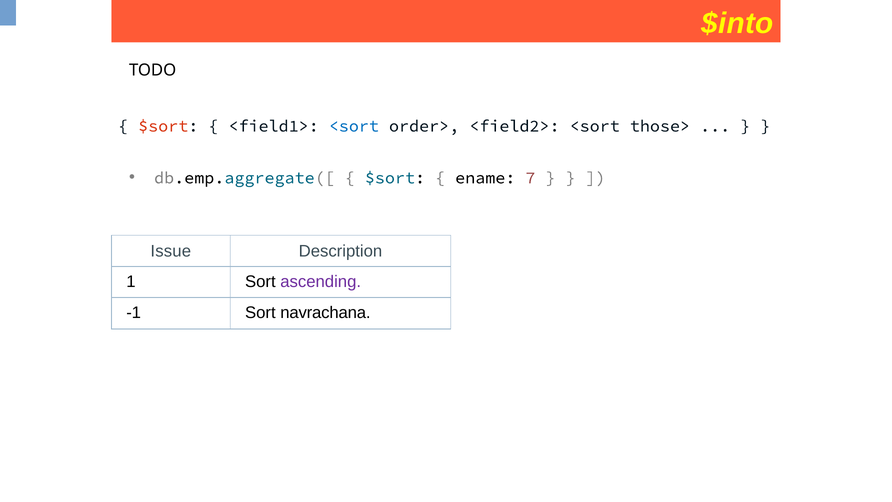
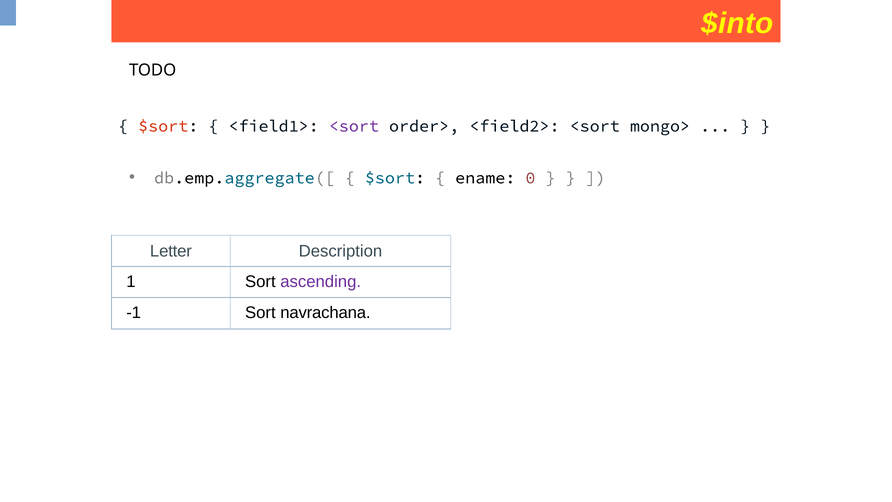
<sort at (354, 126) colour: blue -> purple
those>: those> -> mongo>
7: 7 -> 0
Issue: Issue -> Letter
